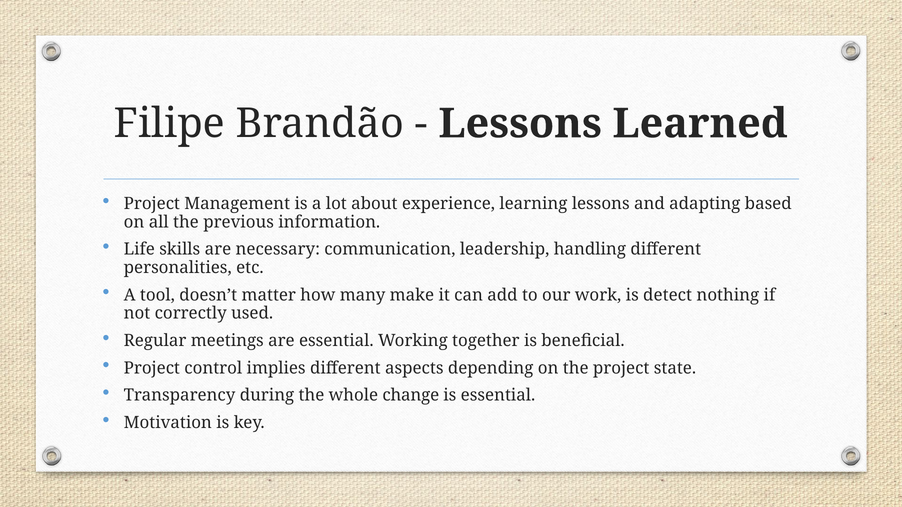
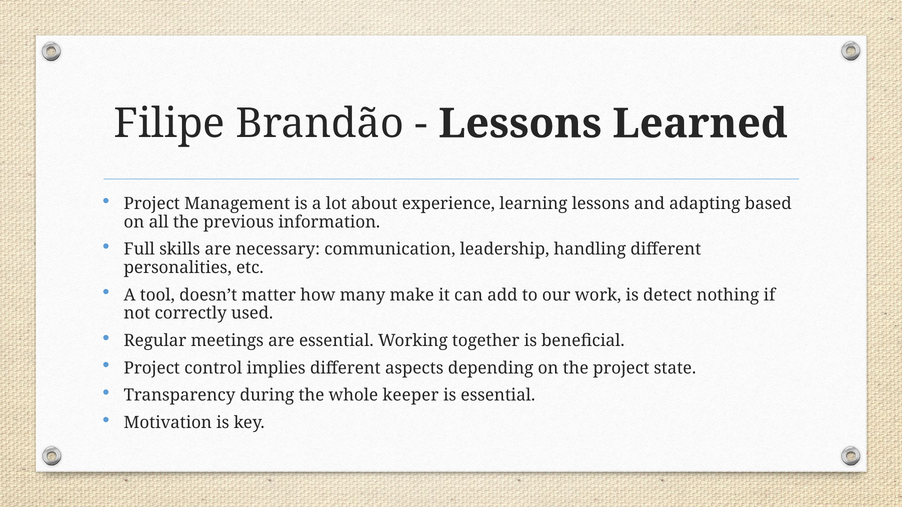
Life: Life -> Full
change: change -> keeper
